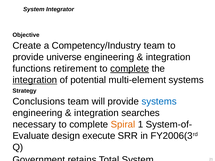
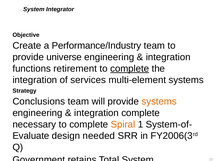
Competency/Industry: Competency/Industry -> Performance/Industry
integration at (35, 80) underline: present -> none
potential: potential -> services
systems at (159, 102) colour: blue -> orange
integration searches: searches -> complete
execute: execute -> needed
